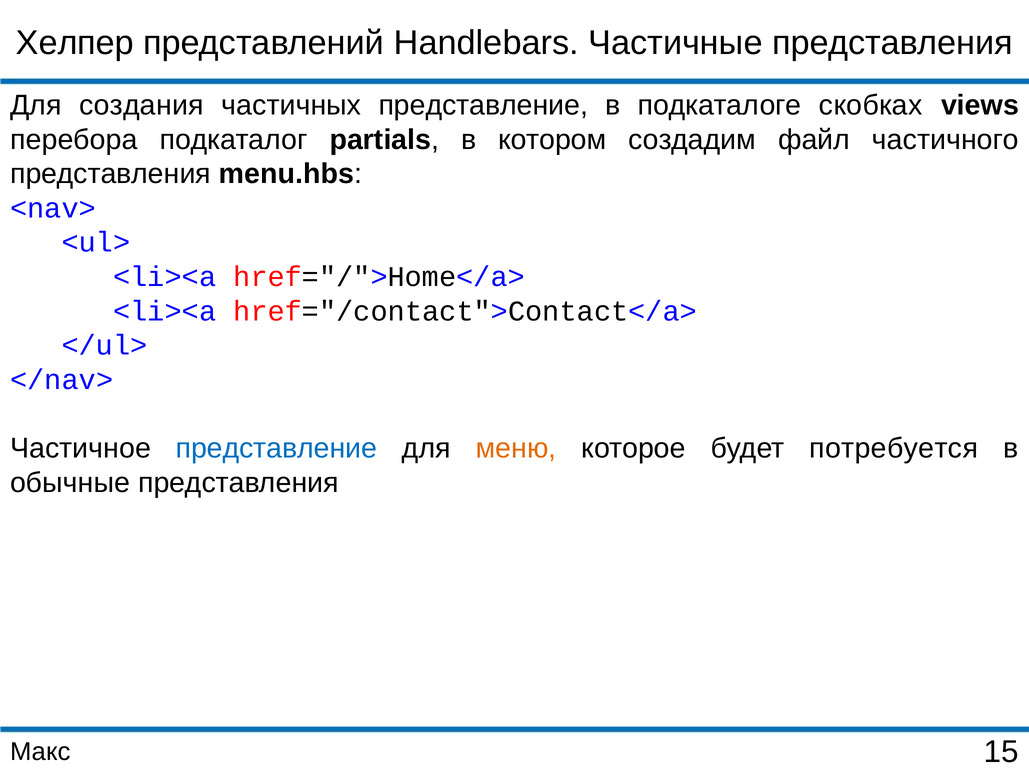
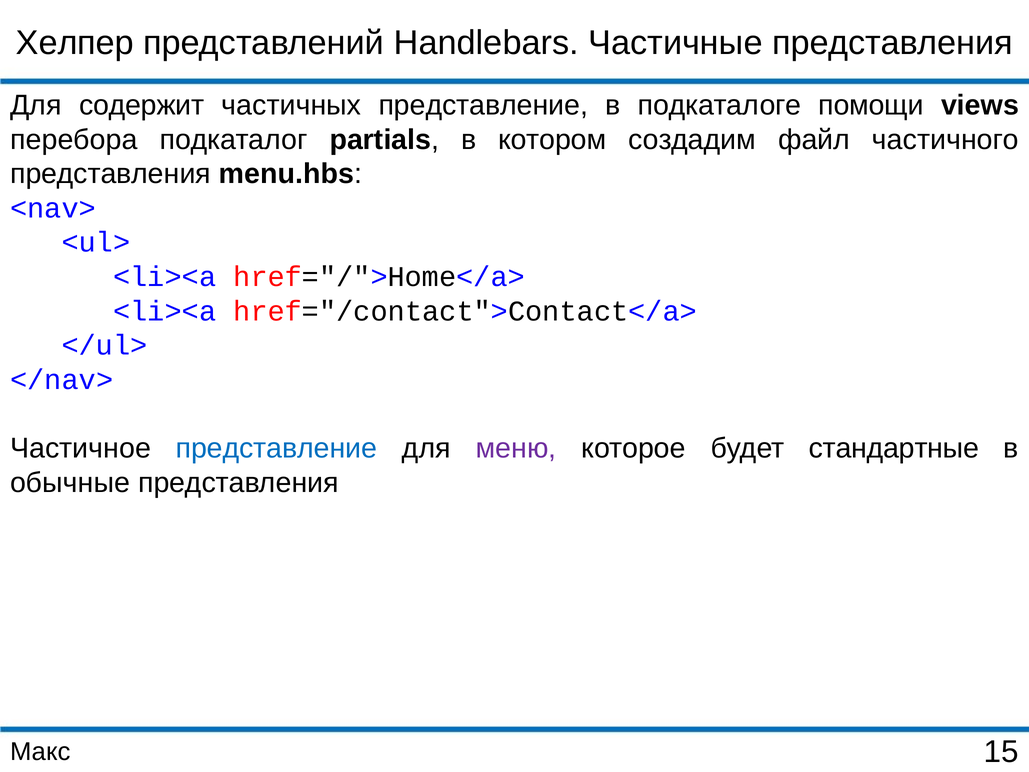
создания: создания -> содержит
скобках: скобках -> помощи
меню colour: orange -> purple
потребуется: потребуется -> стандартные
